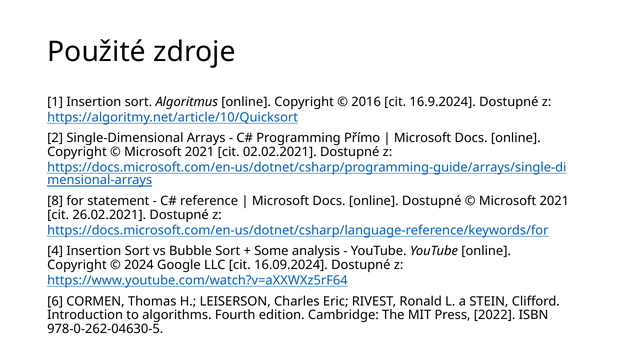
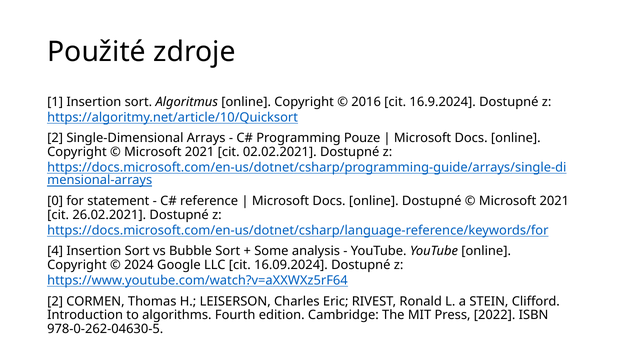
Přímo: Přímo -> Pouze
8: 8 -> 0
6 at (55, 301): 6 -> 2
